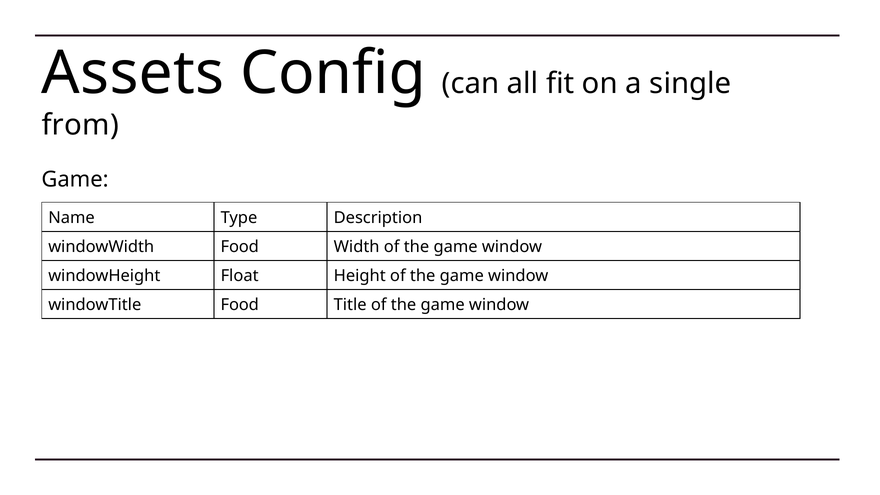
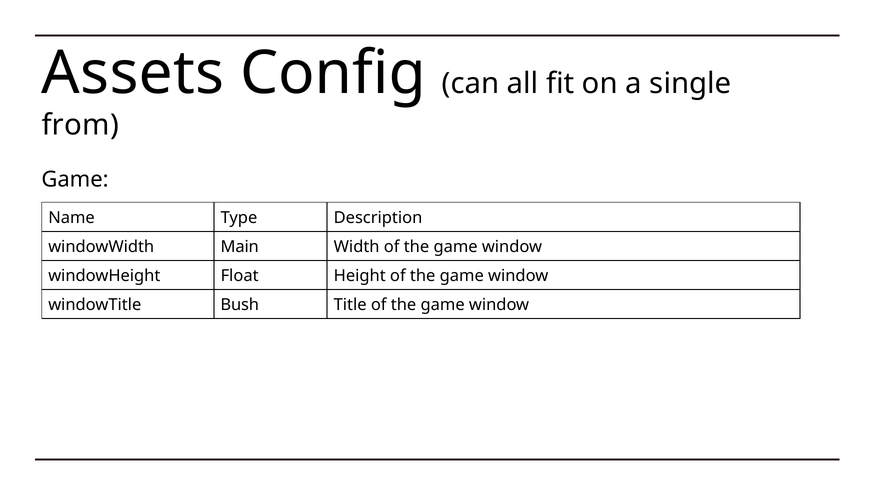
windowWidth Food: Food -> Main
windowTitle Food: Food -> Bush
